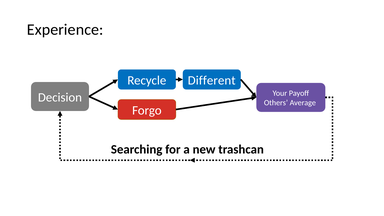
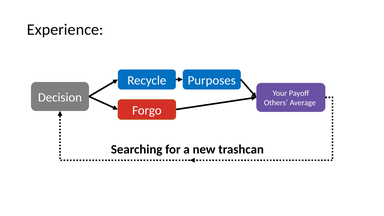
Different: Different -> Purposes
